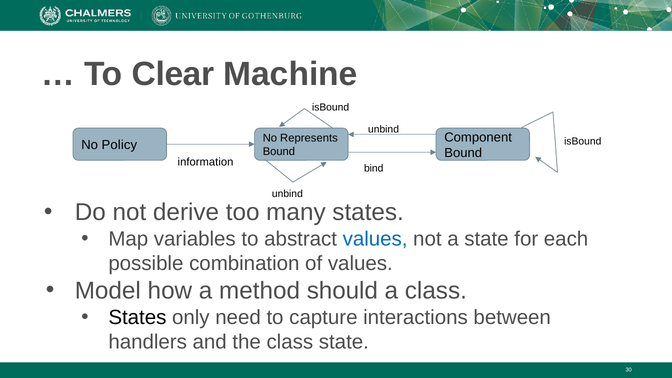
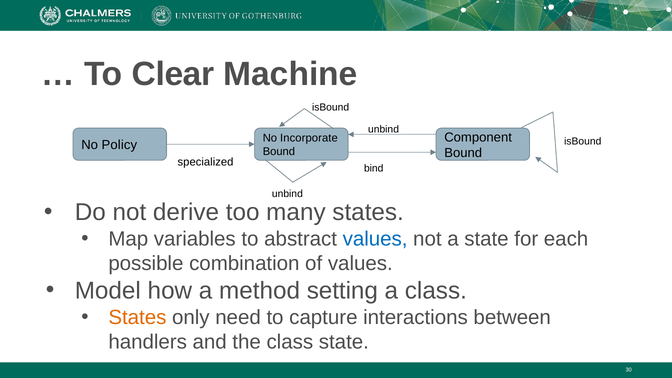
Represents: Represents -> Incorporate
information: information -> specialized
should: should -> setting
States at (137, 317) colour: black -> orange
